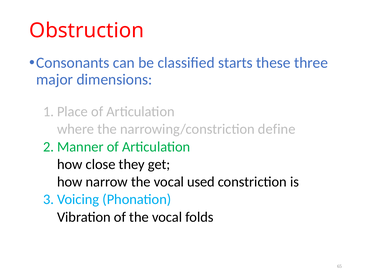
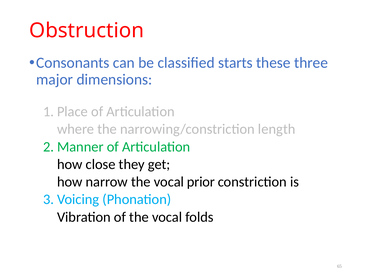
define: define -> length
used: used -> prior
